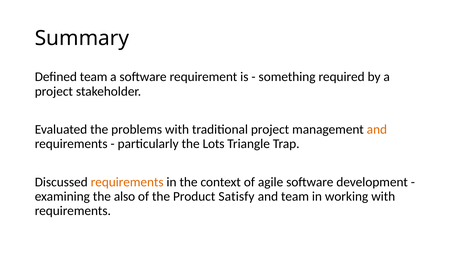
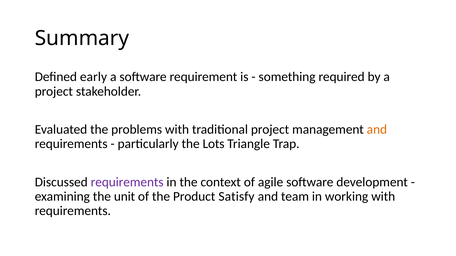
Defined team: team -> early
requirements at (127, 182) colour: orange -> purple
also: also -> unit
